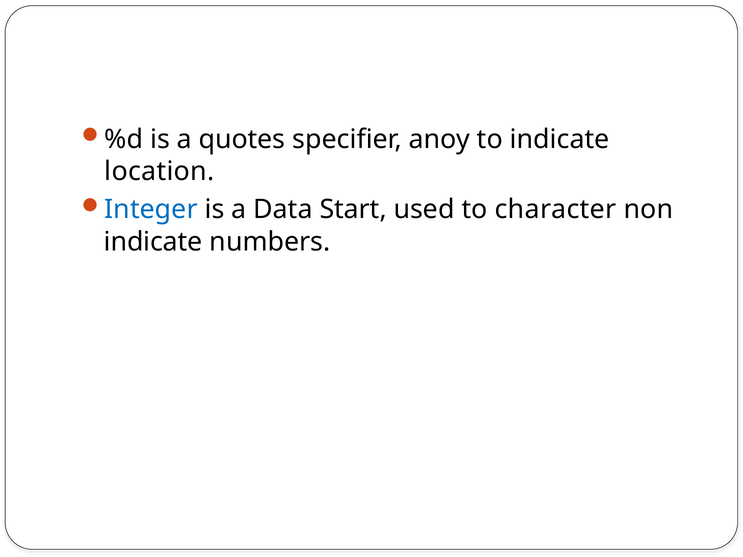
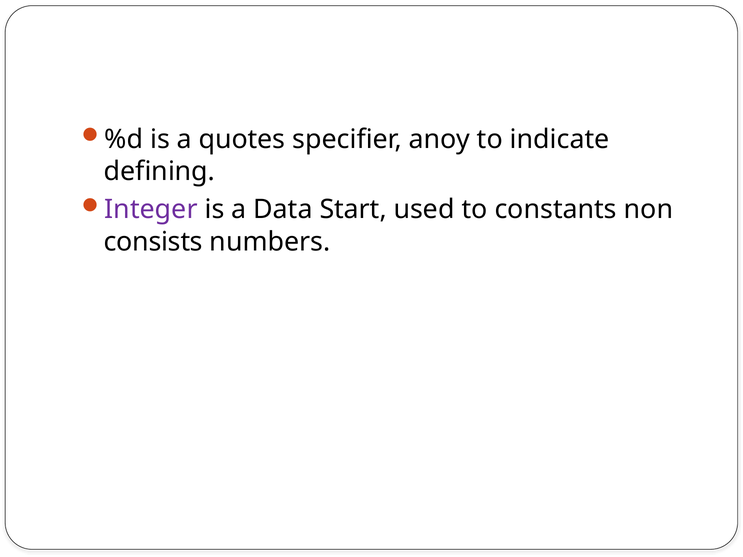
location: location -> defining
Integer colour: blue -> purple
character: character -> constants
indicate at (153, 242): indicate -> consists
